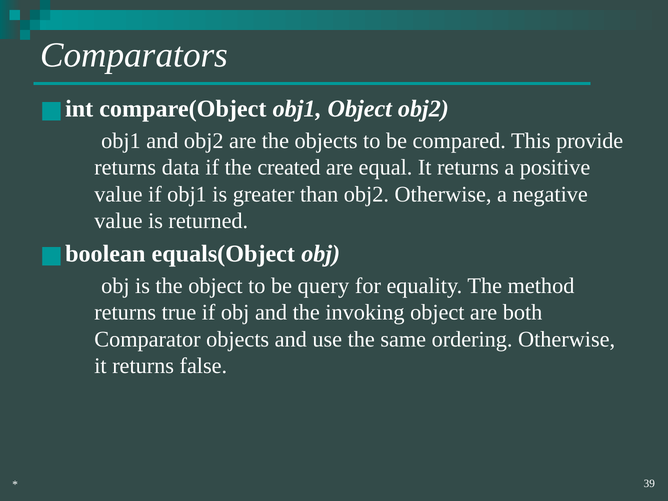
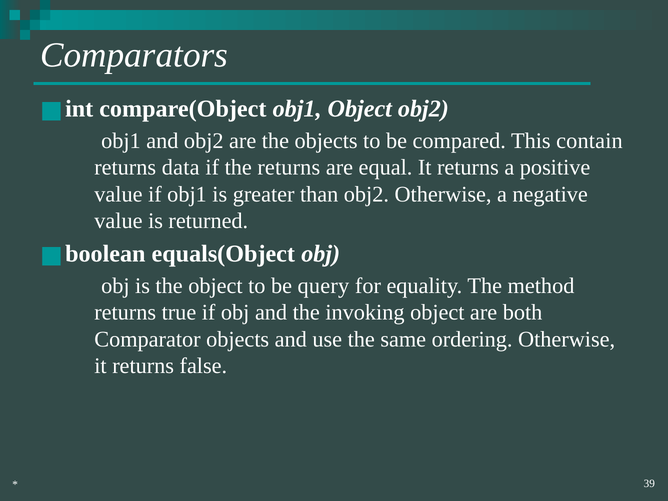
provide: provide -> contain
the created: created -> returns
